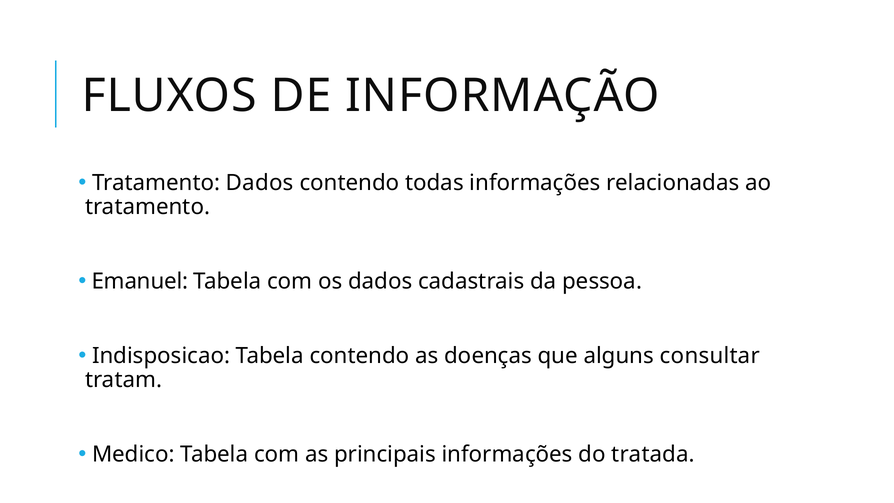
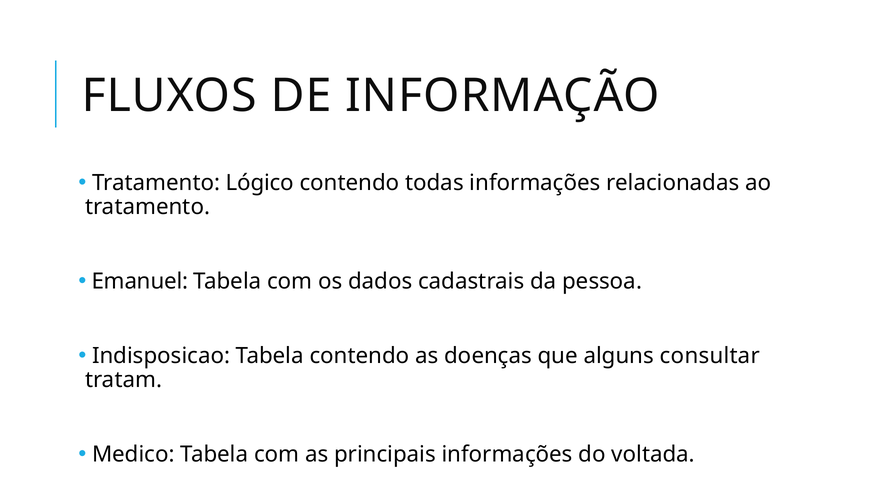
Tratamento Dados: Dados -> Lógico
tratada: tratada -> voltada
